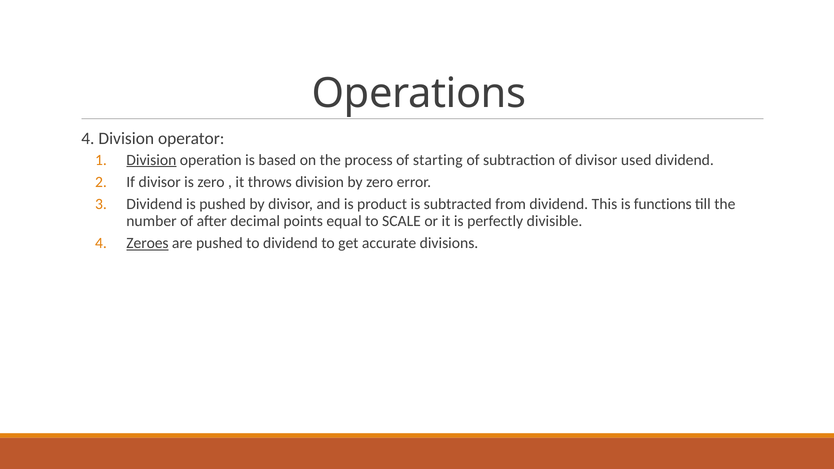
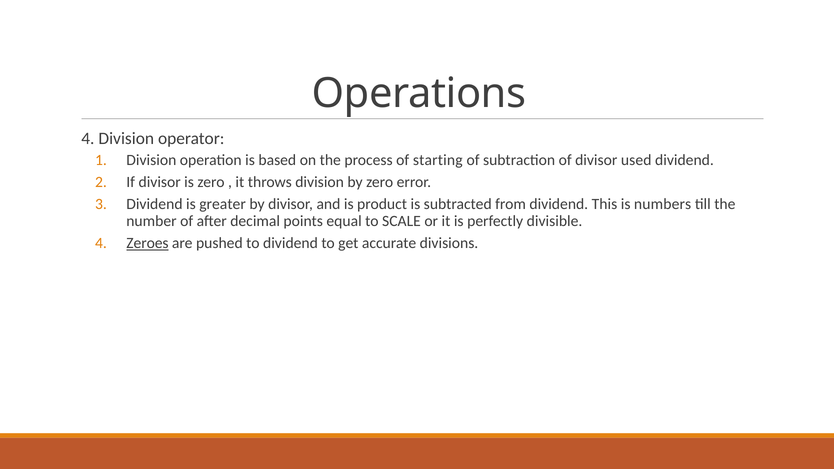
Division at (151, 160) underline: present -> none
is pushed: pushed -> greater
functions: functions -> numbers
